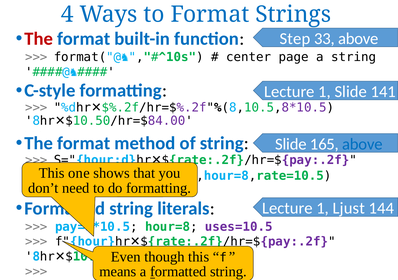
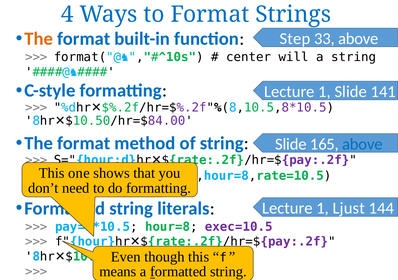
The at (39, 39) colour: red -> orange
page: page -> will
uses=10.5: uses=10.5 -> exec=10.5
